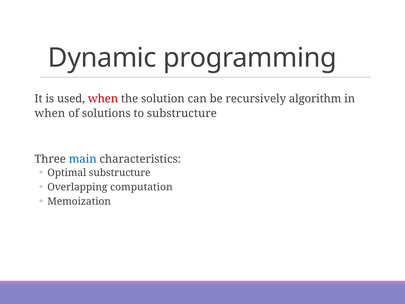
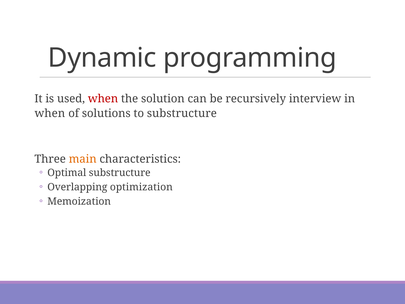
algorithm: algorithm -> interview
main colour: blue -> orange
computation: computation -> optimization
